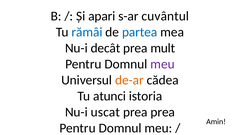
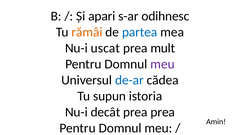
cuvântul: cuvântul -> odihnesc
rămâi colour: blue -> orange
decât: decât -> uscat
de-ar colour: orange -> blue
atunci: atunci -> supun
uscat: uscat -> decât
